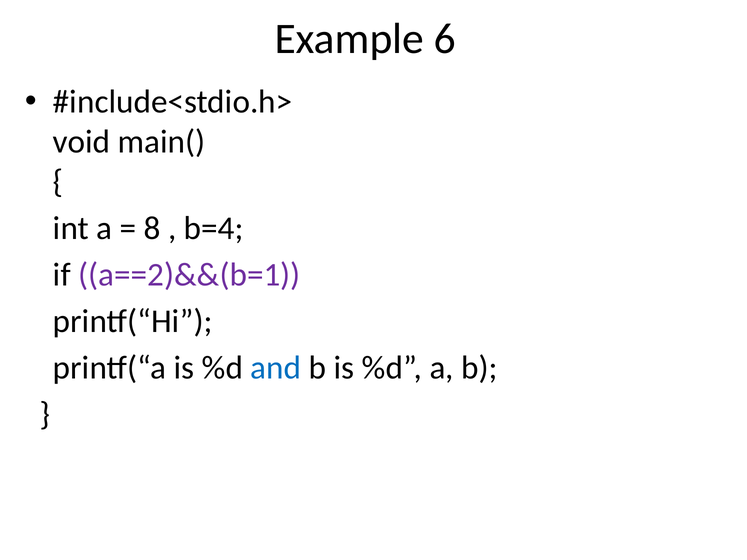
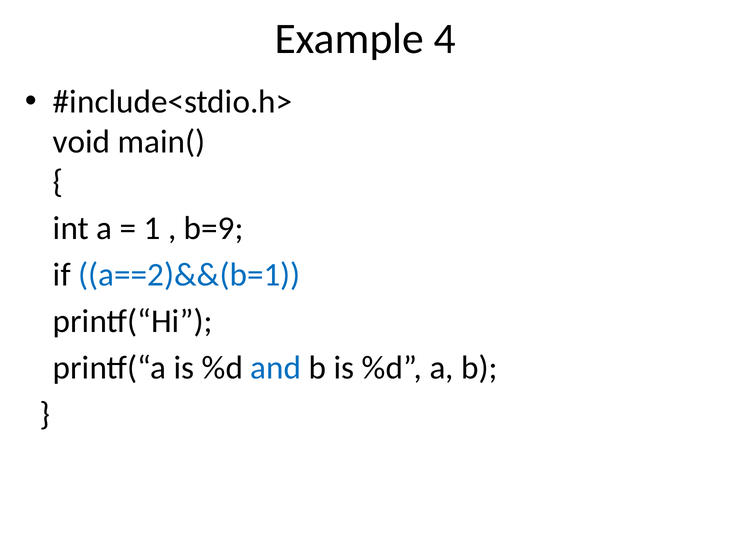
6: 6 -> 4
8: 8 -> 1
b=4: b=4 -> b=9
a==2)&&(b=1 colour: purple -> blue
